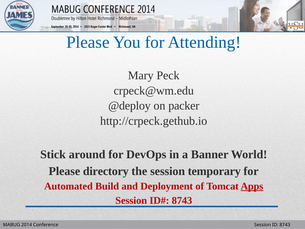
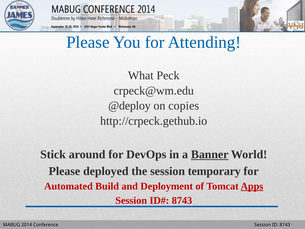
Mary: Mary -> What
packer: packer -> copies
Banner underline: none -> present
directory: directory -> deployed
